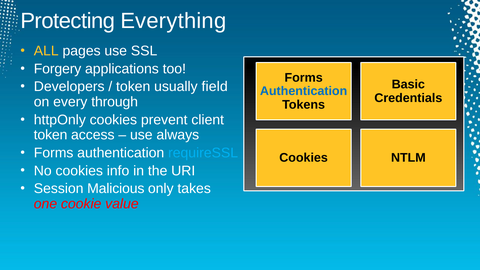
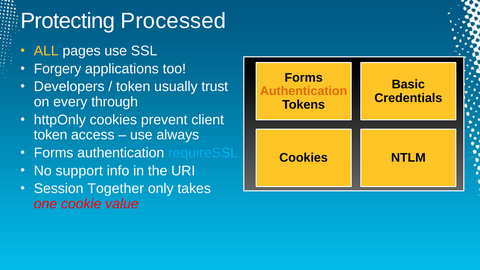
Everything: Everything -> Processed
field: field -> trust
Authentication at (304, 91) colour: blue -> orange
No cookies: cookies -> support
Malicious: Malicious -> Together
